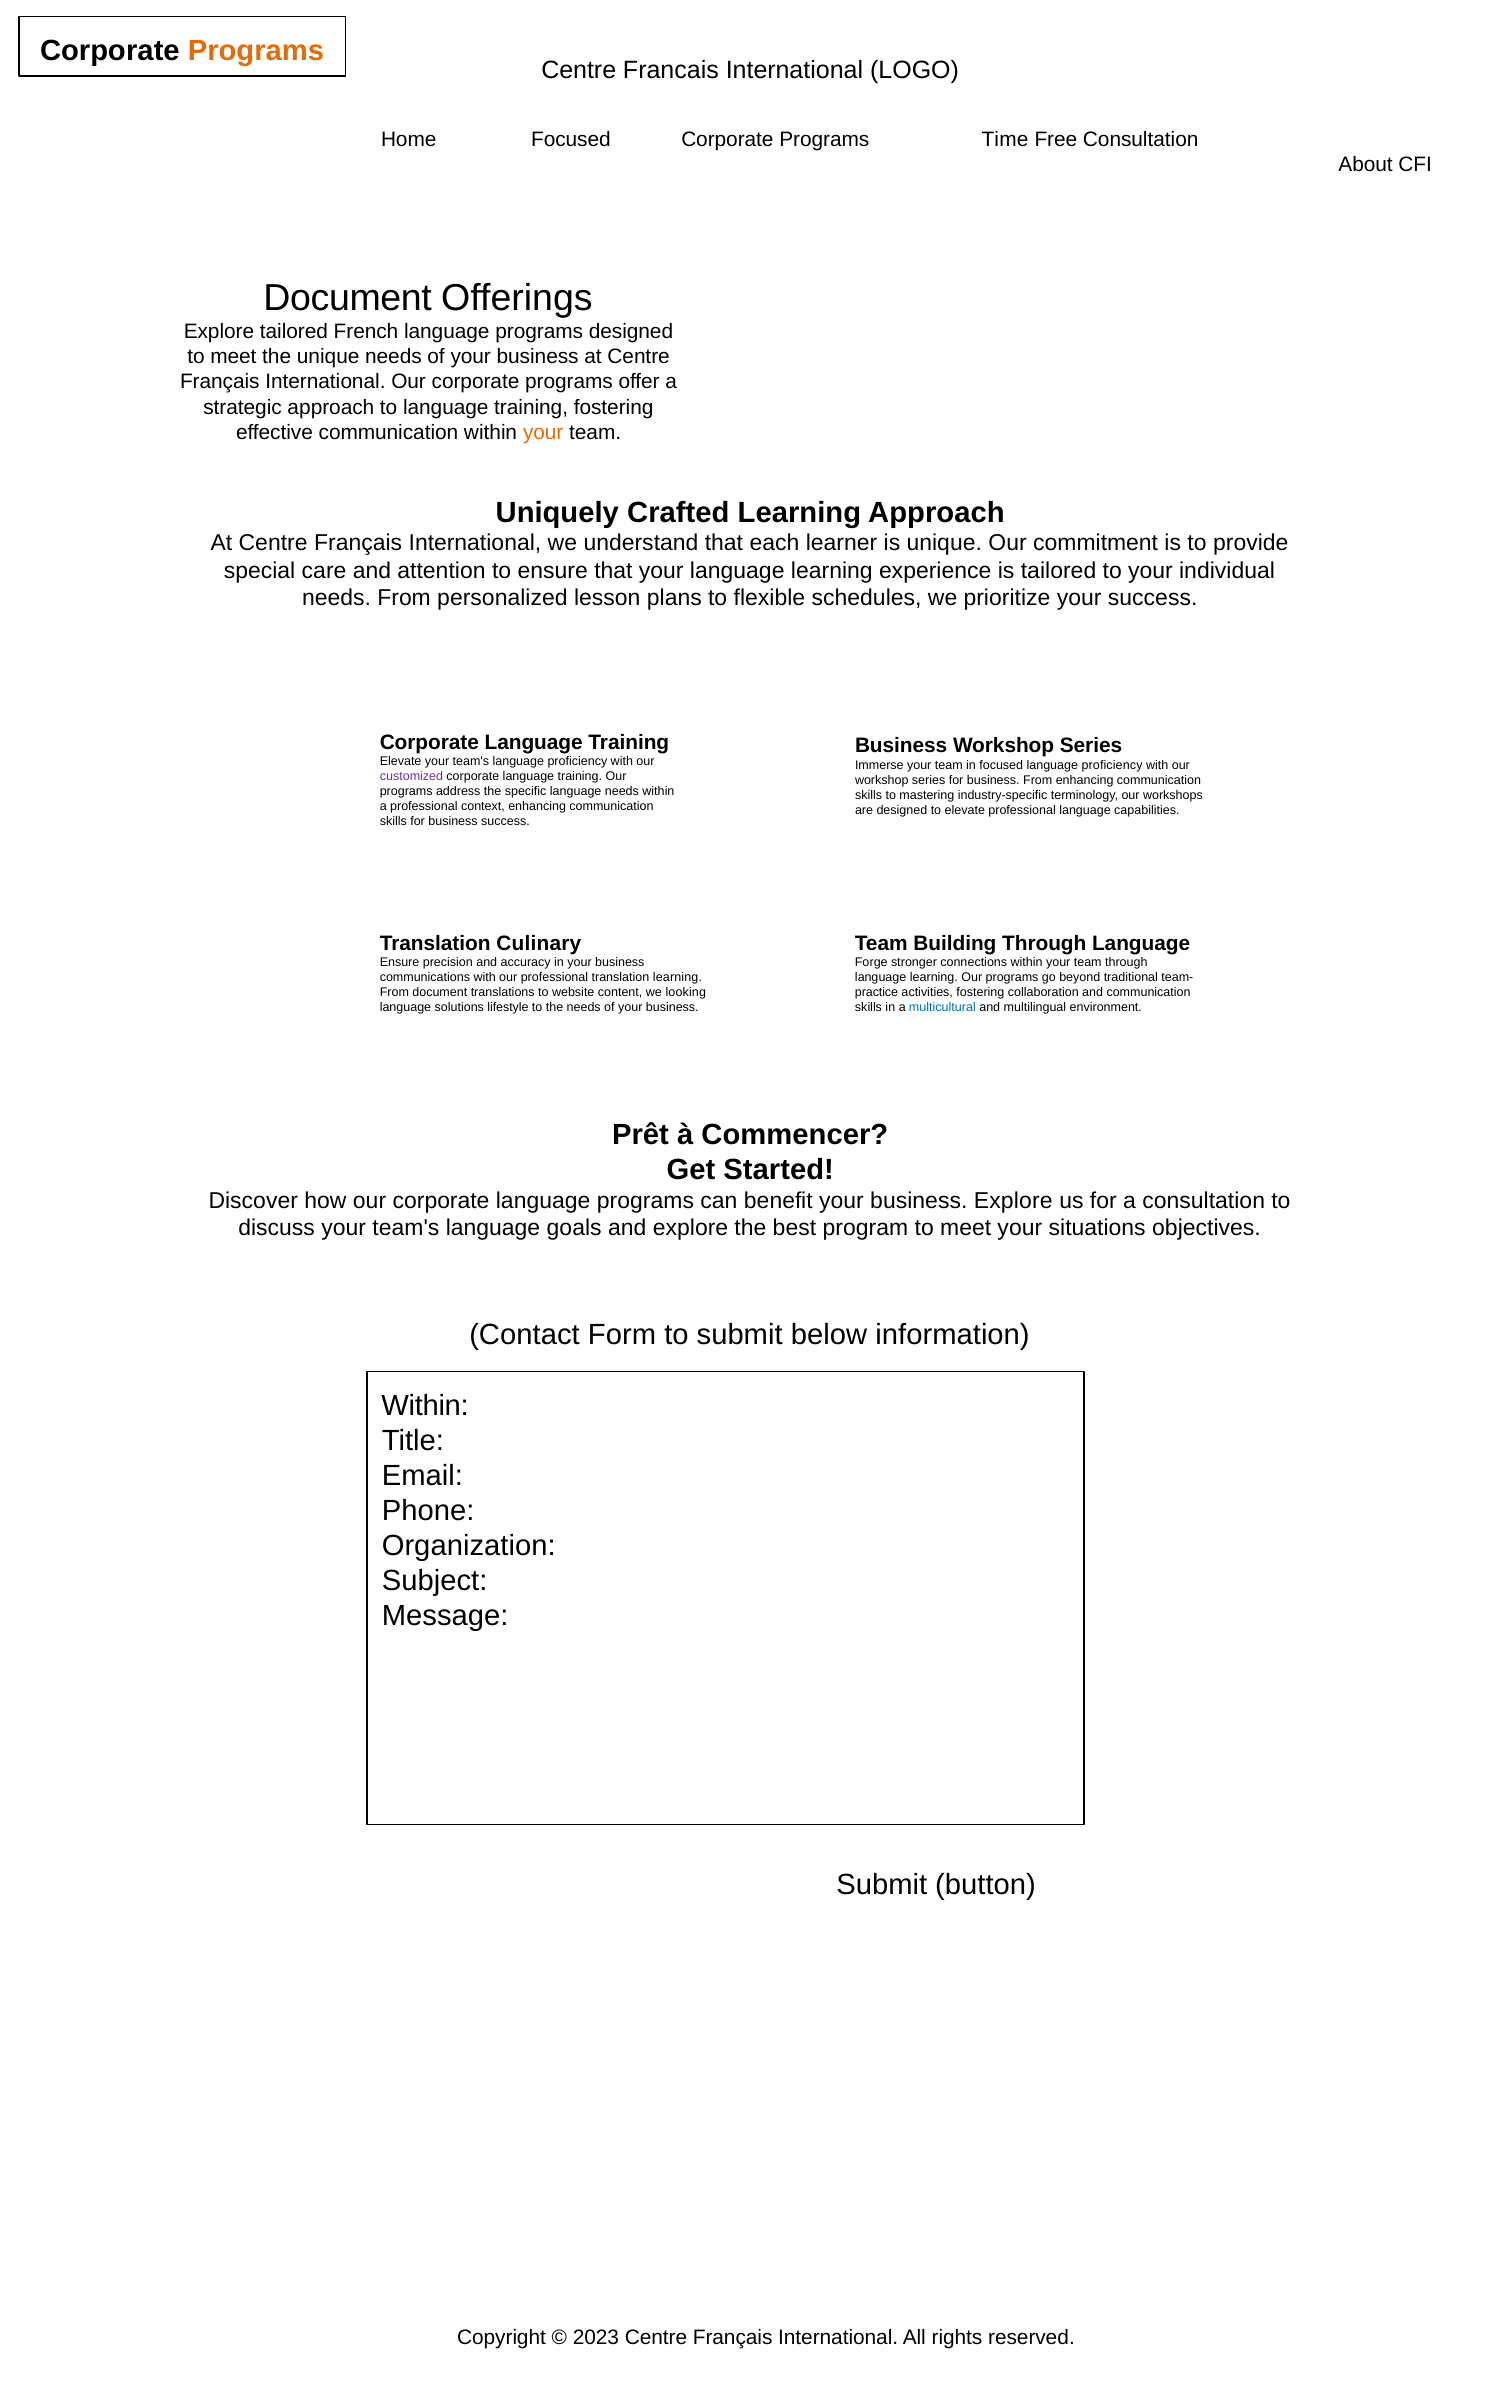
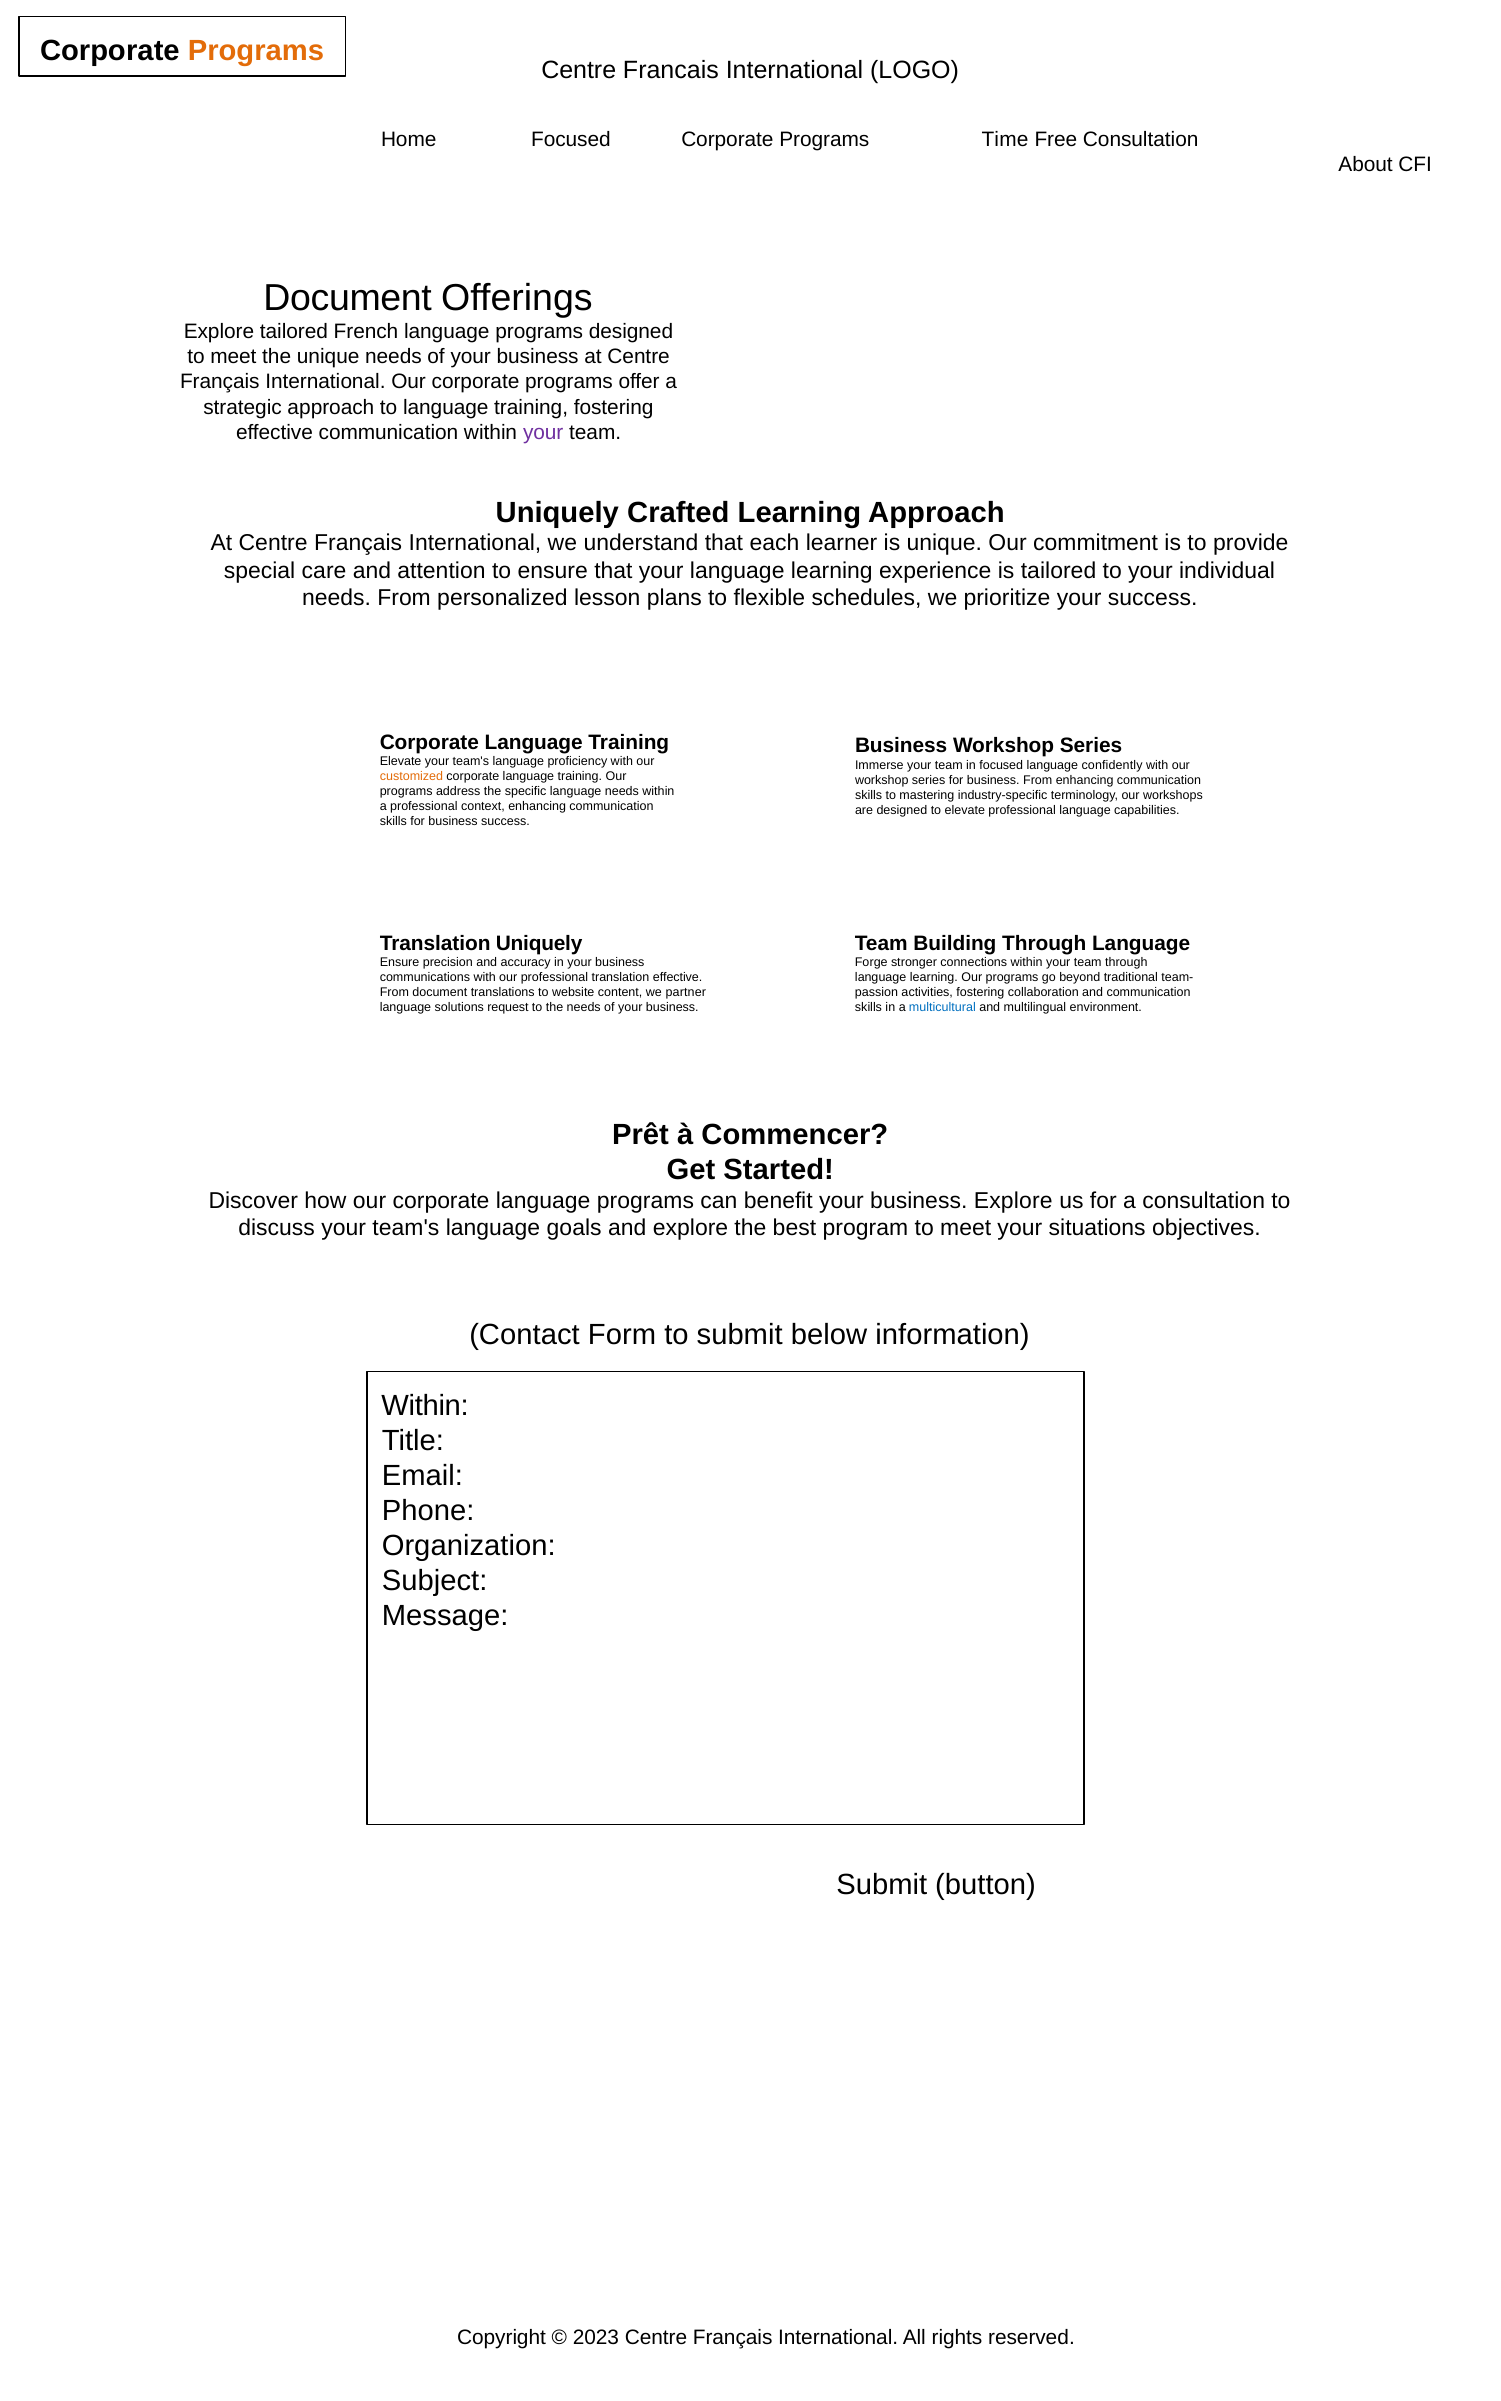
your at (543, 432) colour: orange -> purple
focused language proficiency: proficiency -> confidently
customized colour: purple -> orange
Translation Culinary: Culinary -> Uniquely
translation learning: learning -> effective
looking: looking -> partner
practice: practice -> passion
lifestyle: lifestyle -> request
